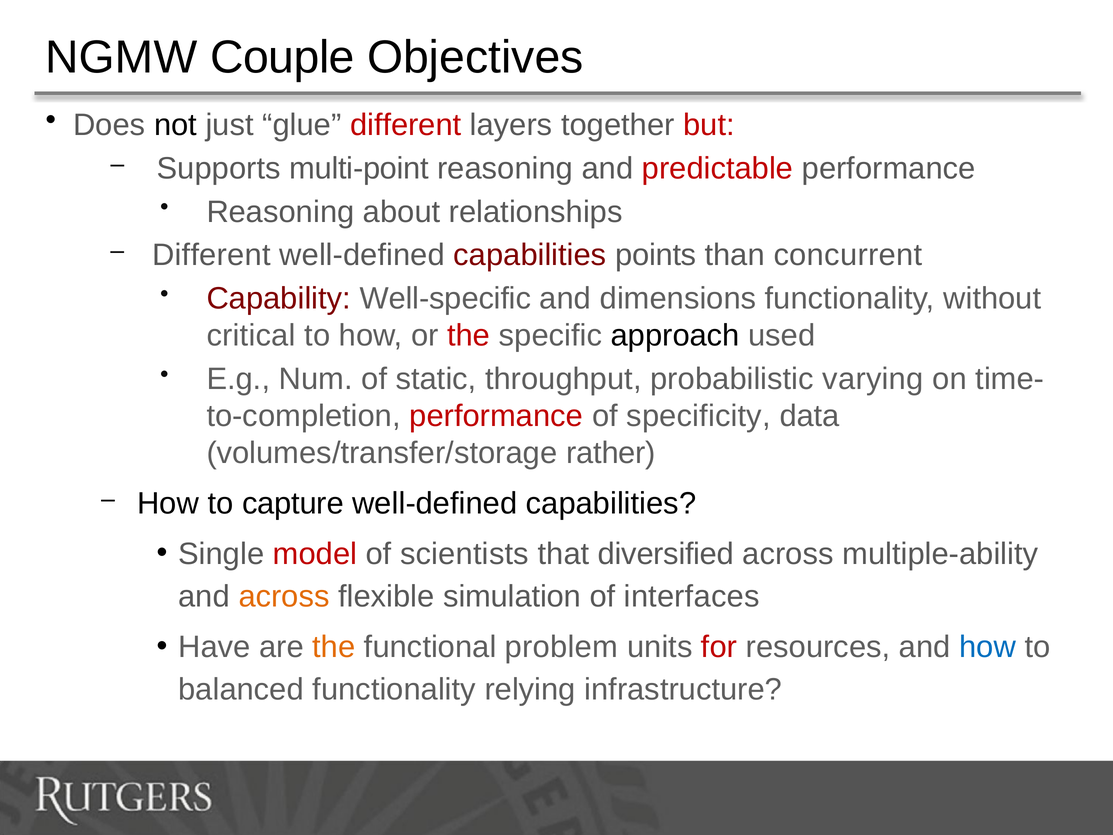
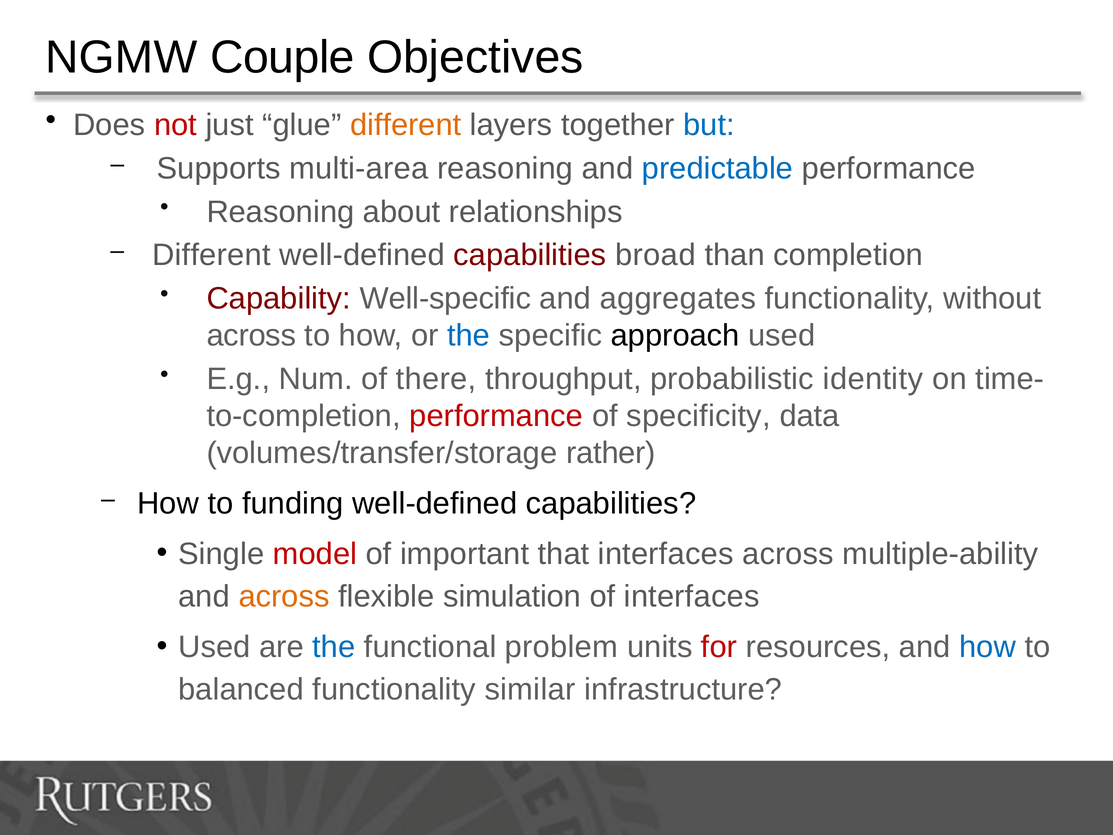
not colour: black -> red
different at (406, 125) colour: red -> orange
but colour: red -> blue
multi-point: multi-point -> multi-area
predictable colour: red -> blue
points: points -> broad
concurrent: concurrent -> completion
dimensions: dimensions -> aggregates
critical at (251, 335): critical -> across
the at (469, 335) colour: red -> blue
static: static -> there
varying: varying -> identity
capture: capture -> funding
scientists: scientists -> important
that diversified: diversified -> interfaces
Have at (214, 647): Have -> Used
the at (334, 647) colour: orange -> blue
relying: relying -> similar
